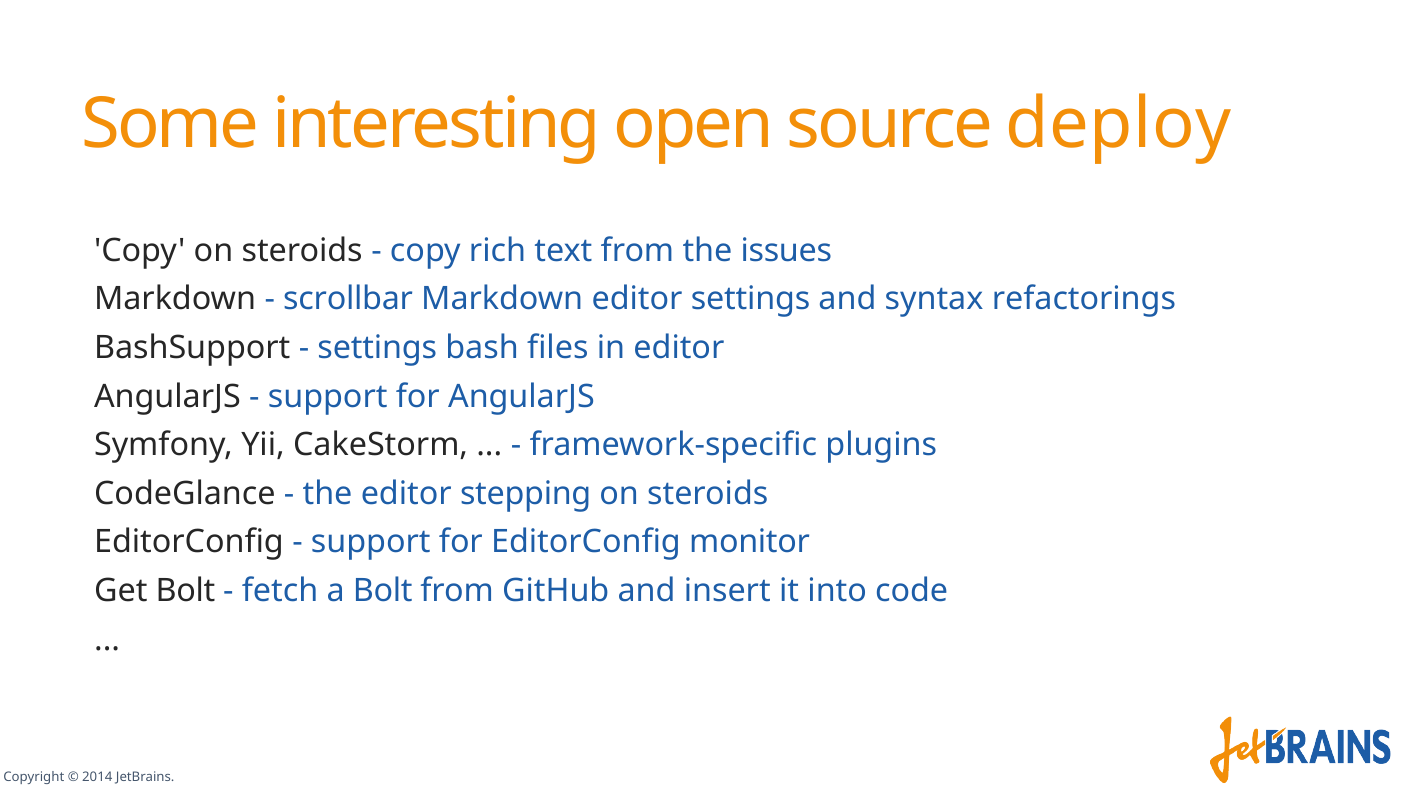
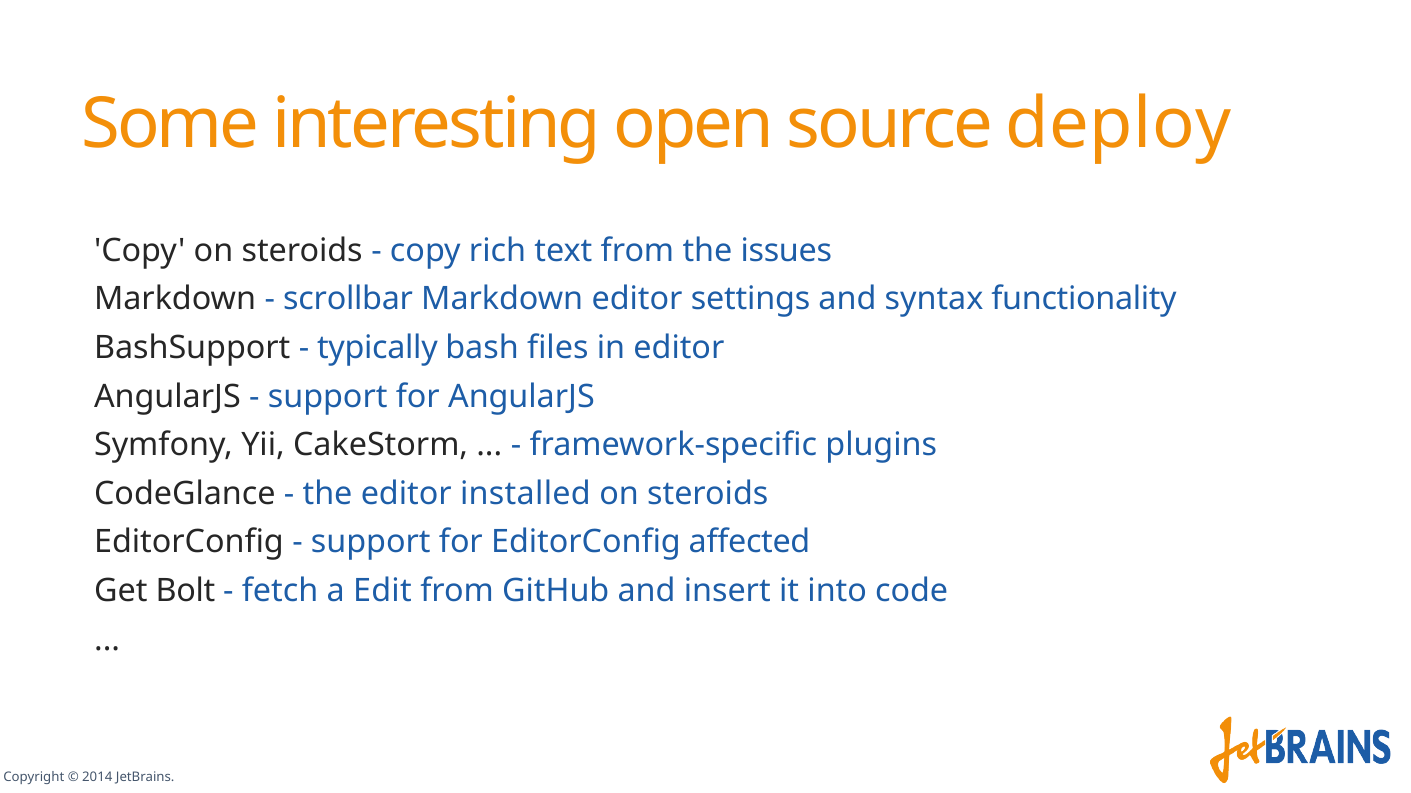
refactorings: refactorings -> functionality
settings at (377, 348): settings -> typically
stepping: stepping -> installed
monitor: monitor -> affected
a Bolt: Bolt -> Edit
